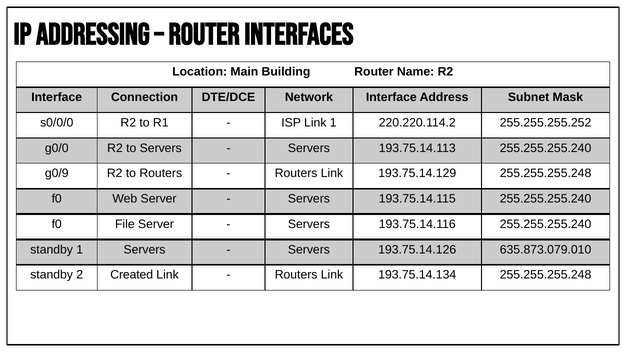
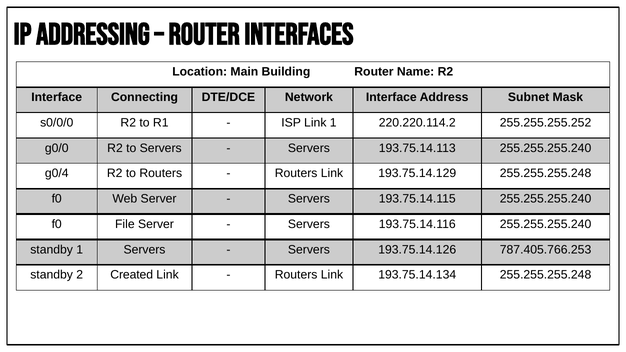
Connection: Connection -> Connecting
g0/9: g0/9 -> g0/4
635.873.079.010: 635.873.079.010 -> 787.405.766.253
